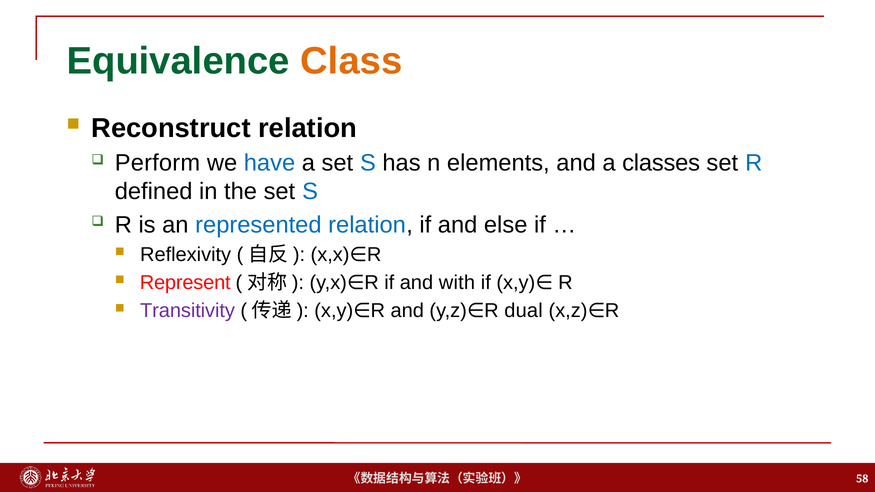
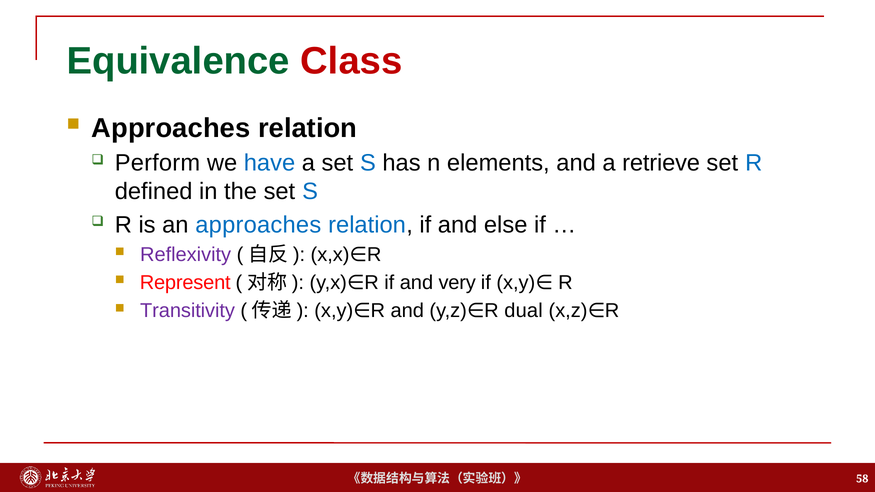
Class colour: orange -> red
Reconstruct at (171, 128): Reconstruct -> Approaches
classes: classes -> retrieve
an represented: represented -> approaches
Reflexivity colour: black -> purple
with: with -> very
